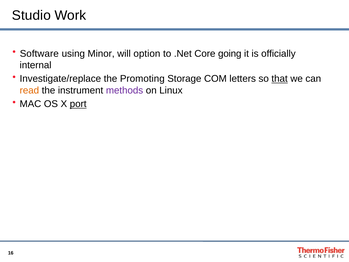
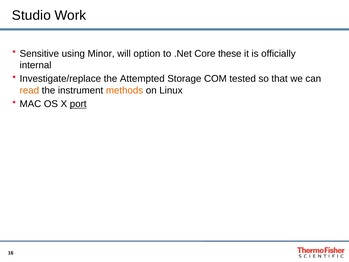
Software: Software -> Sensitive
going: going -> these
Promoting: Promoting -> Attempted
letters: letters -> tested
that underline: present -> none
methods colour: purple -> orange
